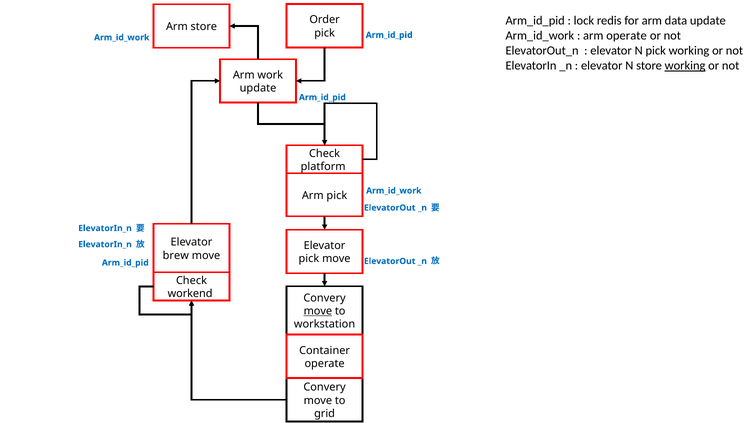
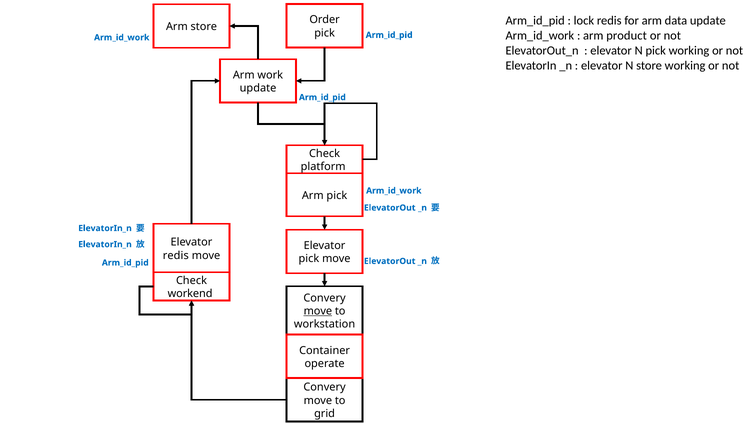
arm operate: operate -> product
working at (685, 65) underline: present -> none
brew at (176, 255): brew -> redis
